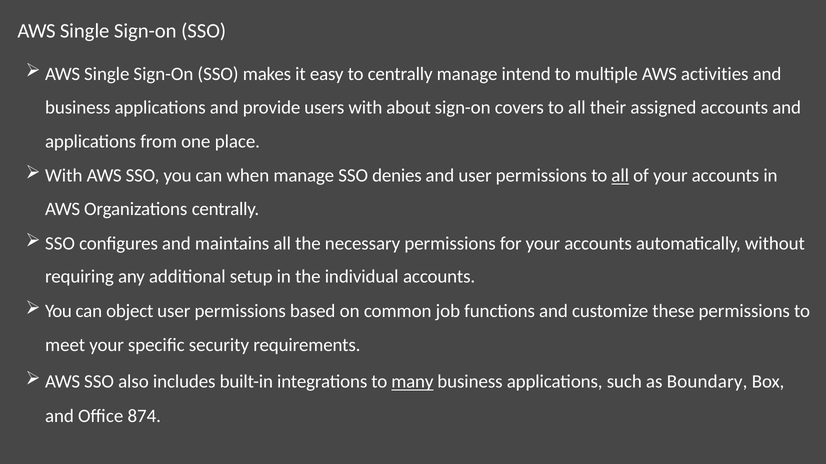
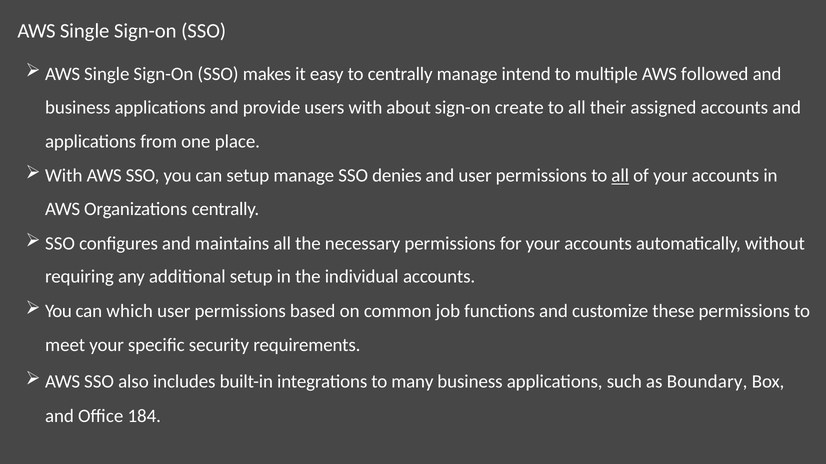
activities: activities -> followed
covers: covers -> create
can when: when -> setup
object: object -> which
many underline: present -> none
874: 874 -> 184
